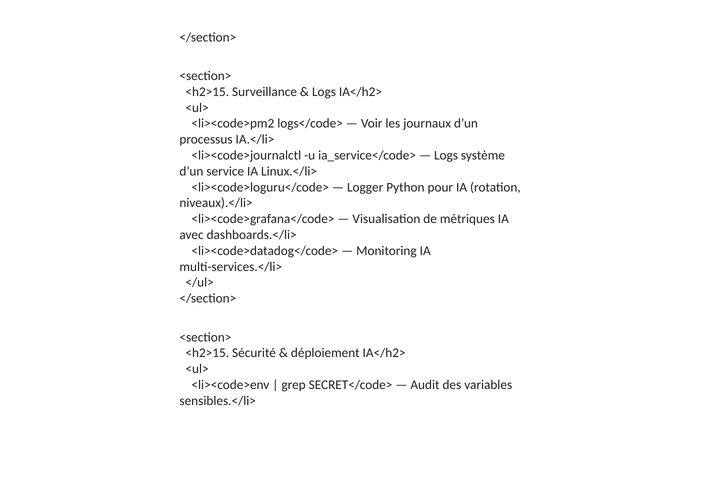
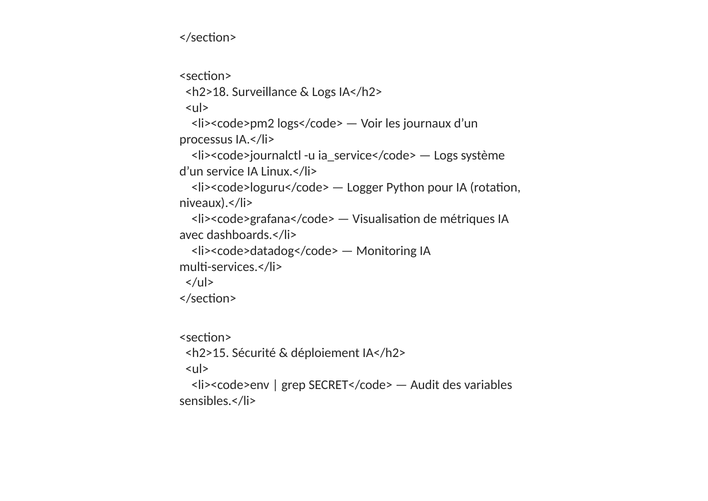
<h2>15 at (207, 92): <h2>15 -> <h2>18
